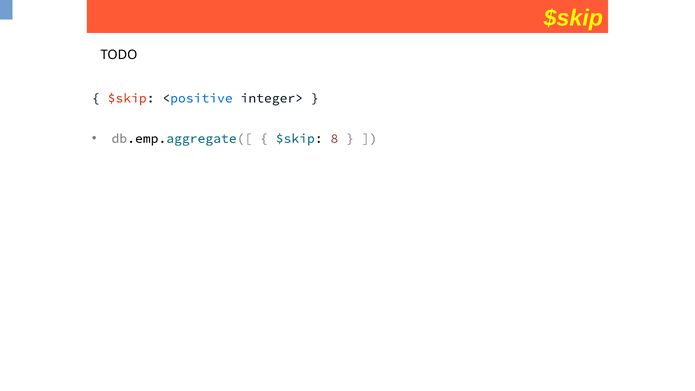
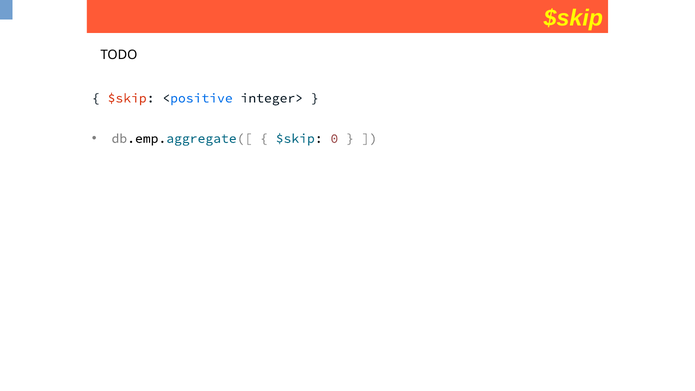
8: 8 -> 0
